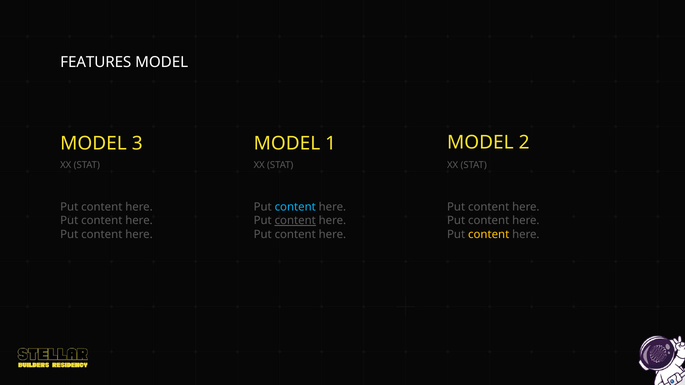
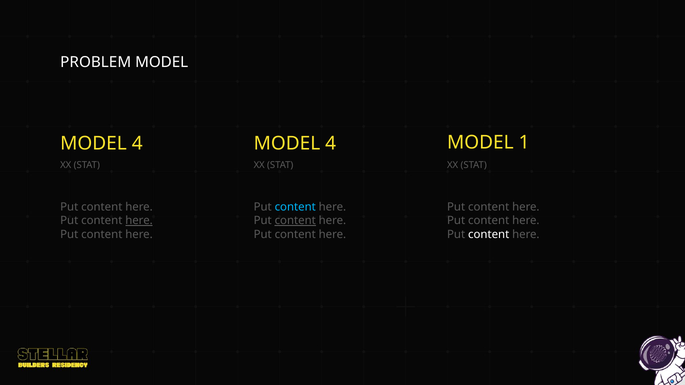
FEATURES: FEATURES -> PROBLEM
2: 2 -> 1
3 at (137, 144): 3 -> 4
1 at (331, 144): 1 -> 4
here at (139, 221) underline: none -> present
content at (489, 235) colour: yellow -> white
